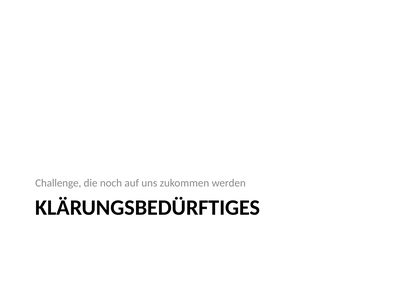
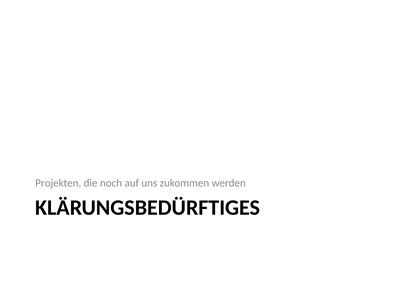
Challenge: Challenge -> Projekten
